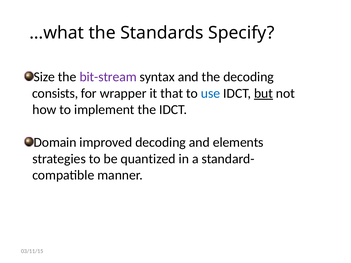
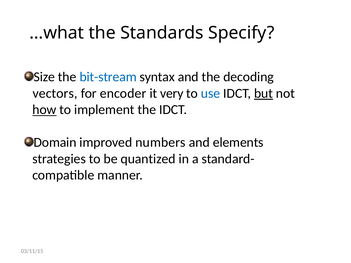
bit-stream colour: purple -> blue
consists: consists -> vectors
wrapper: wrapper -> encoder
that: that -> very
how underline: none -> present
improved decoding: decoding -> numbers
